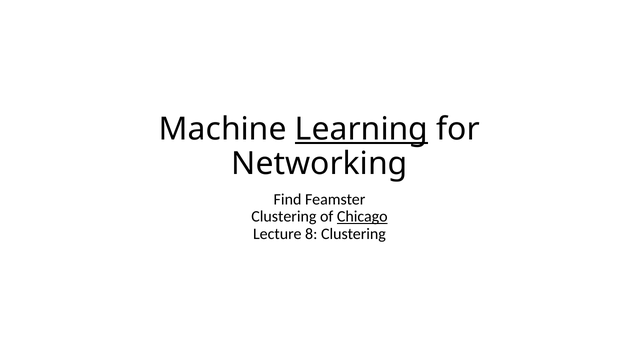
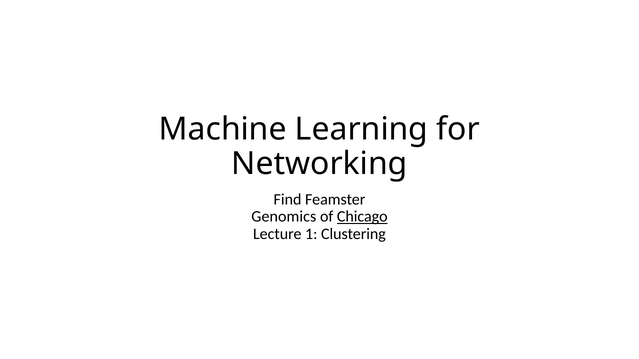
Learning underline: present -> none
Clustering at (284, 217): Clustering -> Genomics
8: 8 -> 1
